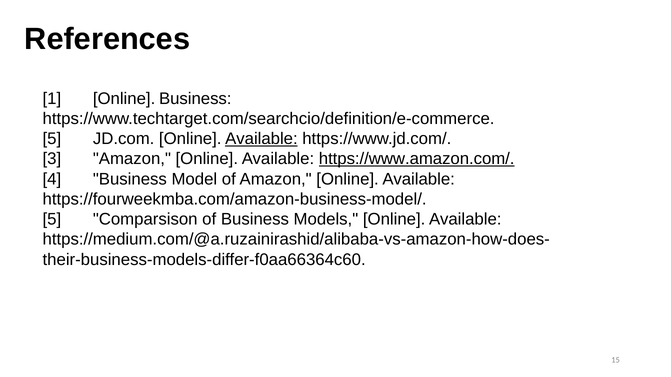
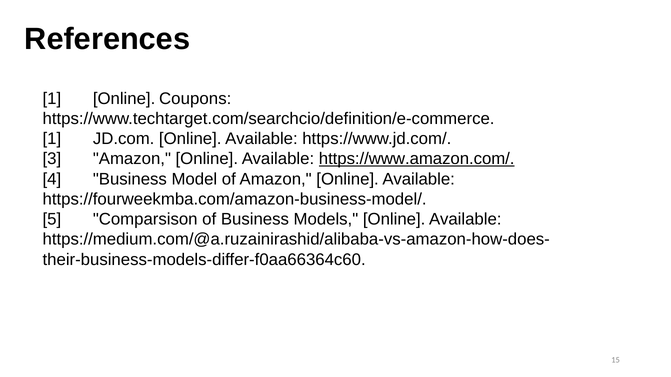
Online Business: Business -> Coupons
5 at (52, 139): 5 -> 1
Available at (261, 139) underline: present -> none
